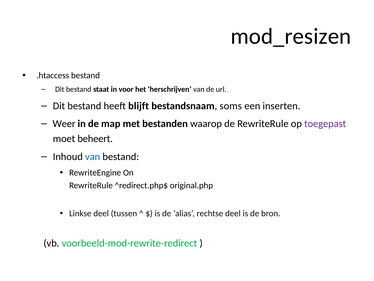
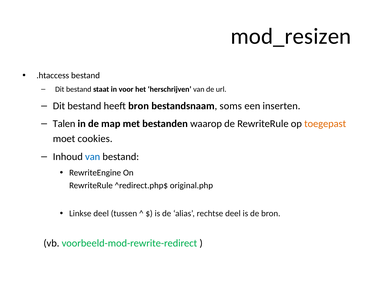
heeft blijft: blijft -> bron
Weer: Weer -> Talen
toegepast colour: purple -> orange
beheert: beheert -> cookies
